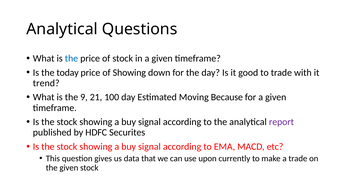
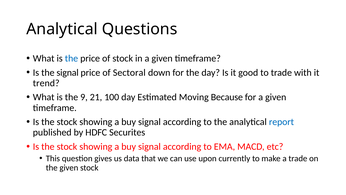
the today: today -> signal
of Showing: Showing -> Sectoral
report colour: purple -> blue
